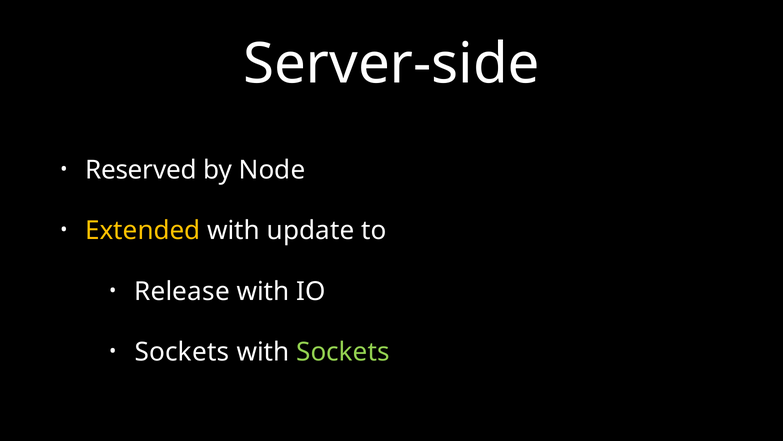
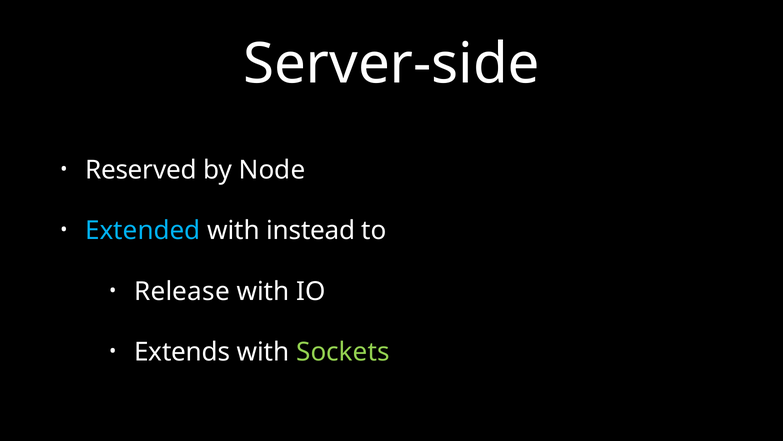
Extended colour: yellow -> light blue
update: update -> instead
Sockets at (182, 352): Sockets -> Extends
